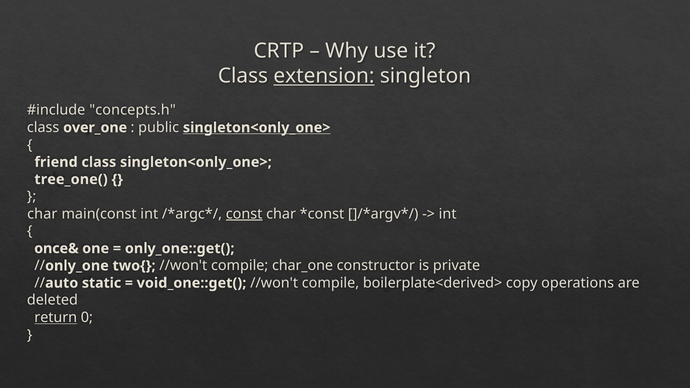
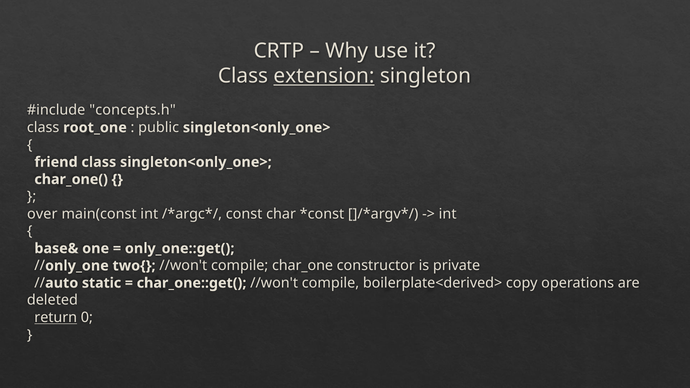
over_one: over_one -> root_one
singleton<only_one> at (257, 128) underline: present -> none
tree_one(: tree_one( -> char_one(
char at (42, 214): char -> over
const underline: present -> none
once&: once& -> base&
void_one::get(: void_one::get( -> char_one::get(
